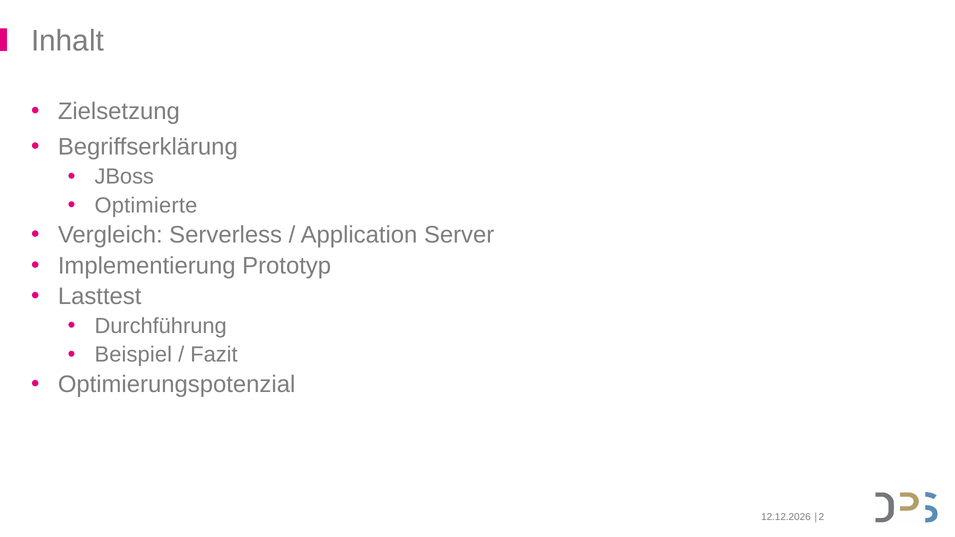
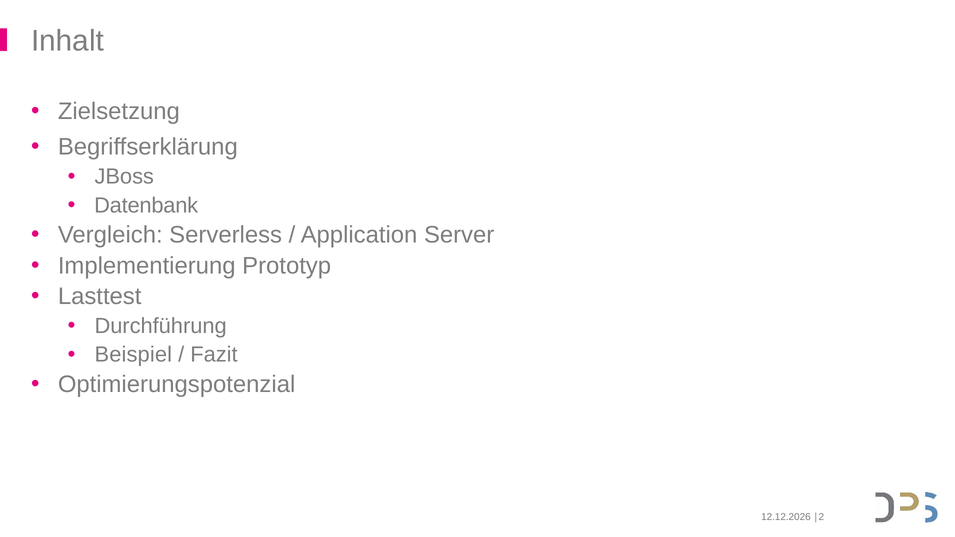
Optimierte: Optimierte -> Datenbank
